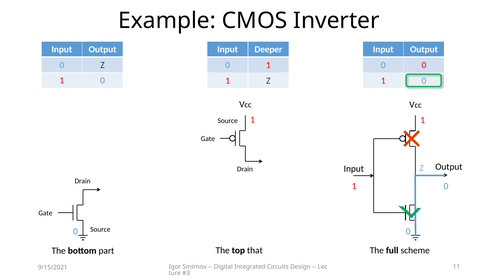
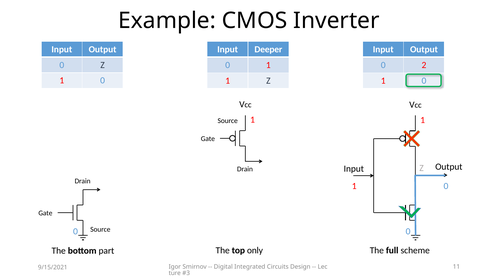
0 0: 0 -> 2
that: that -> only
